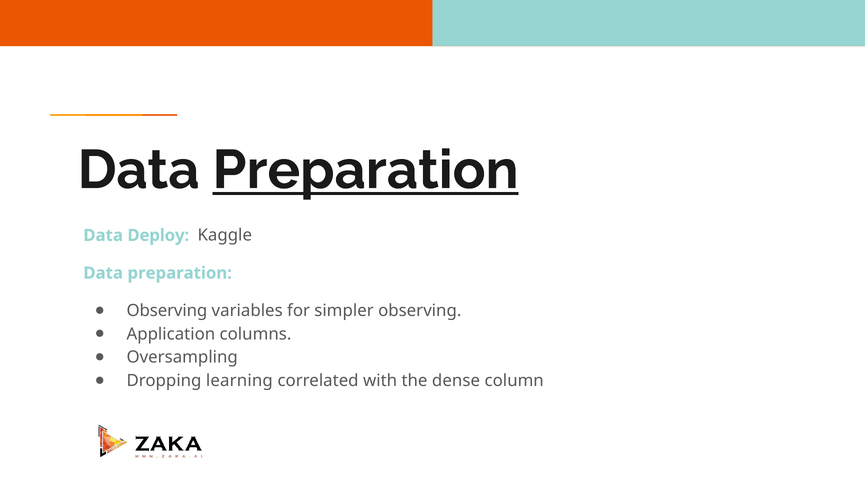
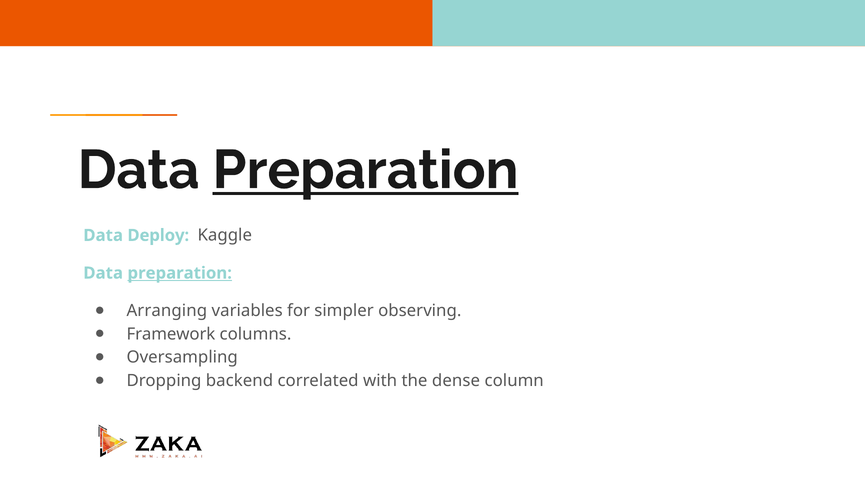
preparation at (180, 273) underline: none -> present
Observing at (167, 311): Observing -> Arranging
Application: Application -> Framework
learning: learning -> backend
